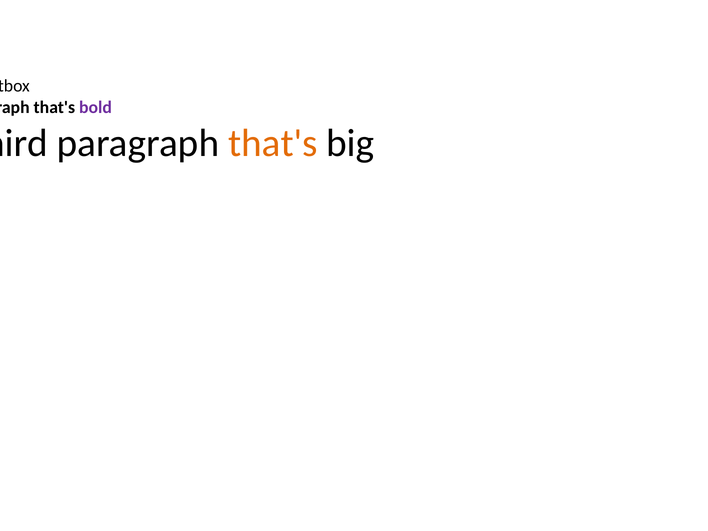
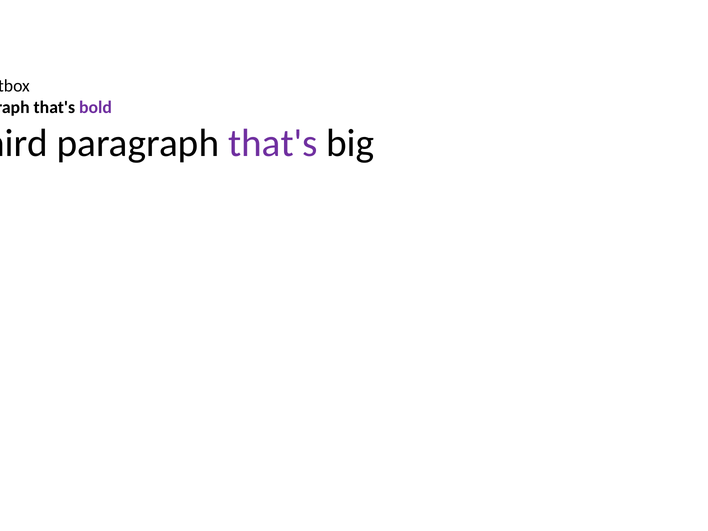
that's at (273, 143) colour: orange -> purple
